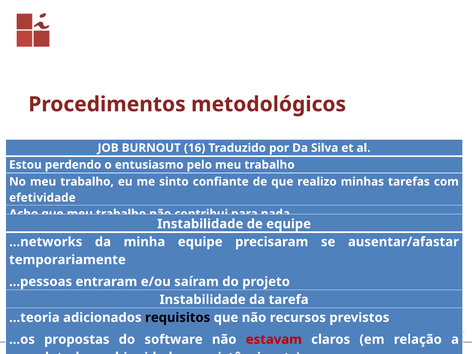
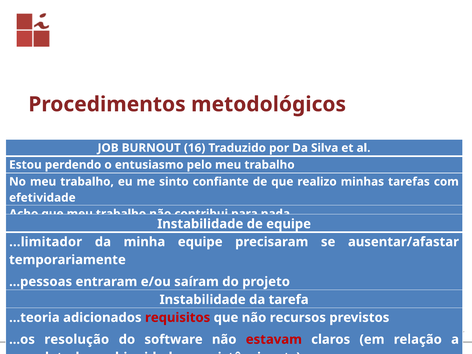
...networks: ...networks -> ...limitador
requisitos colour: black -> red
propostas: propostas -> resolução
